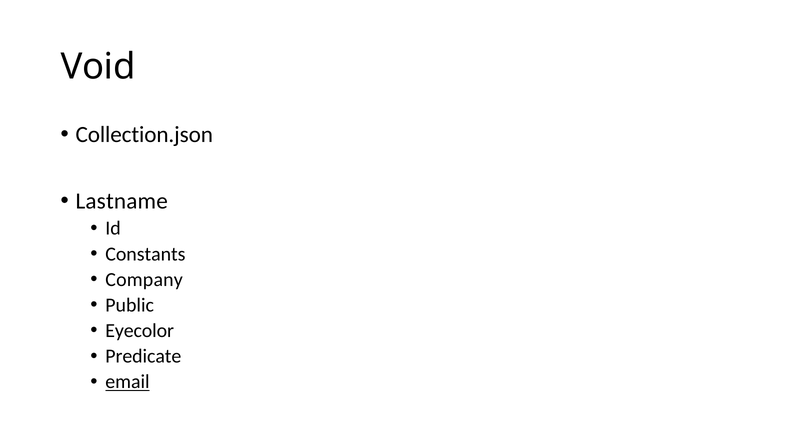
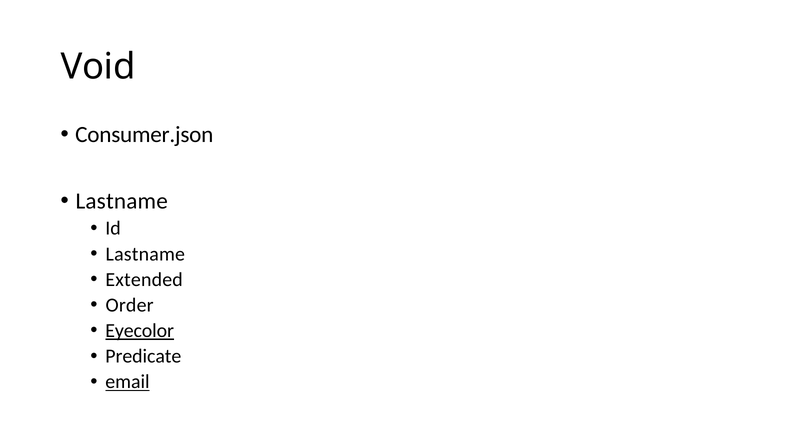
Collection.json: Collection.json -> Consumer.json
Constants at (145, 254): Constants -> Lastname
Company: Company -> Extended
Public: Public -> Order
Eyecolor underline: none -> present
